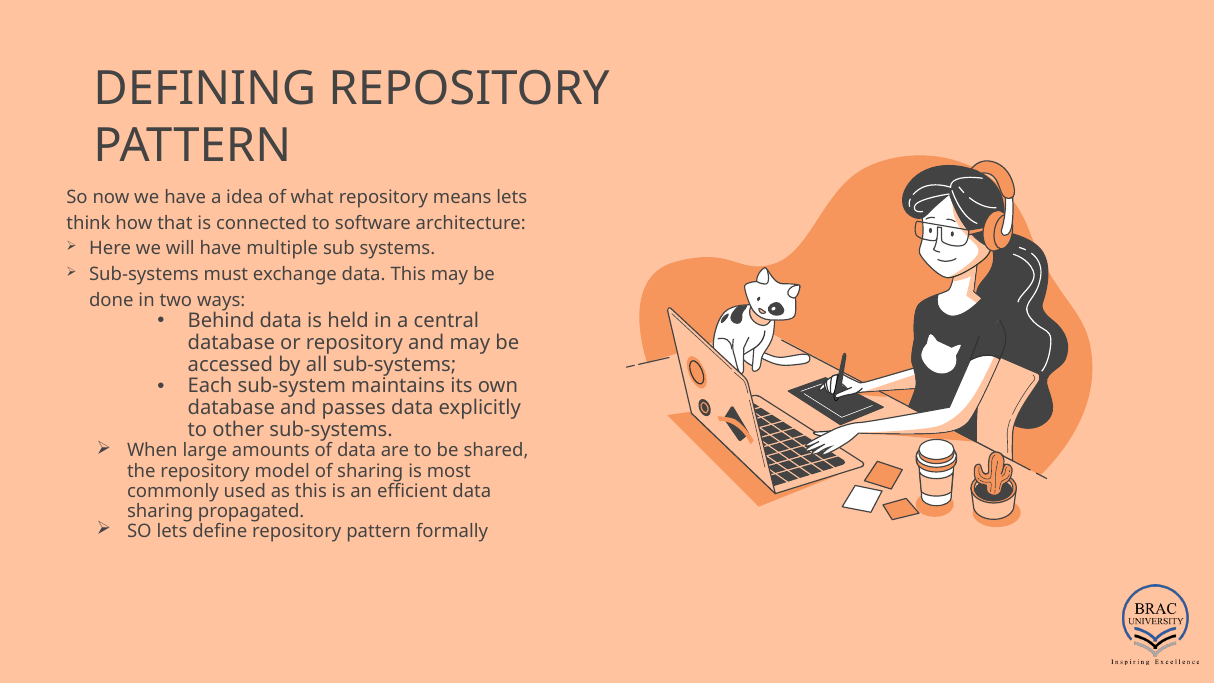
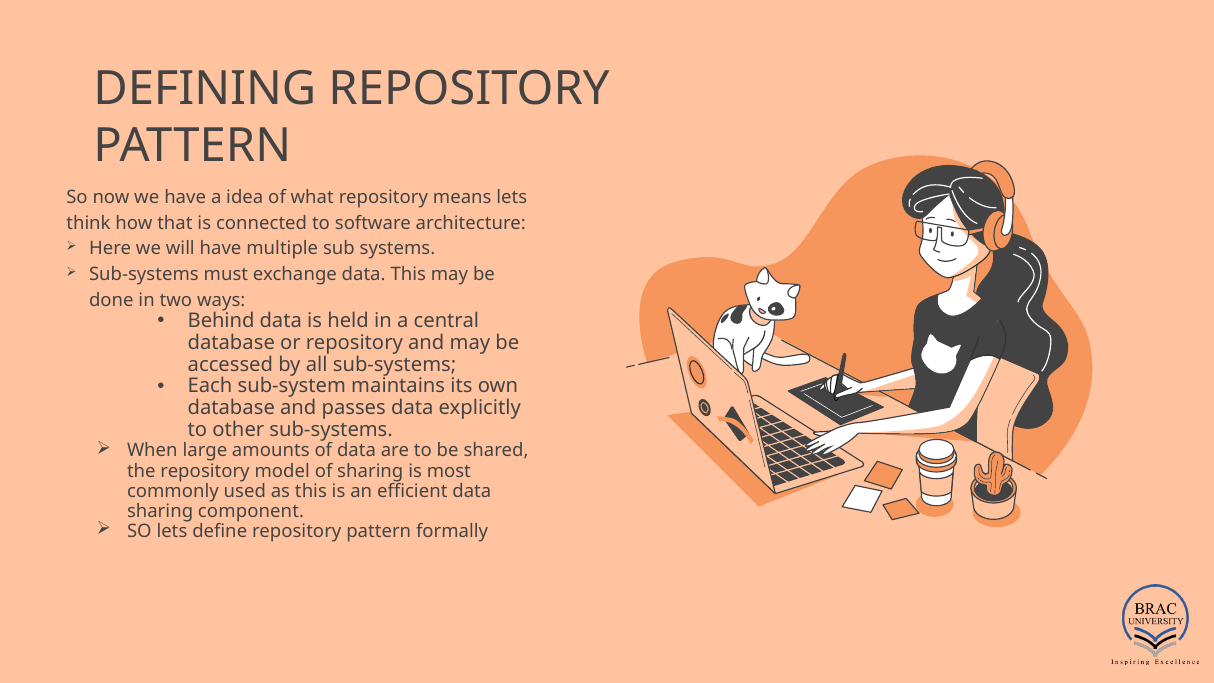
propagated: propagated -> component
